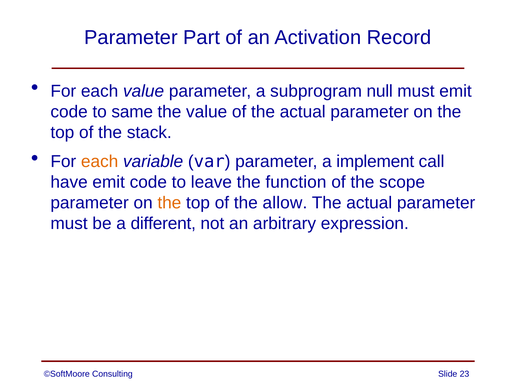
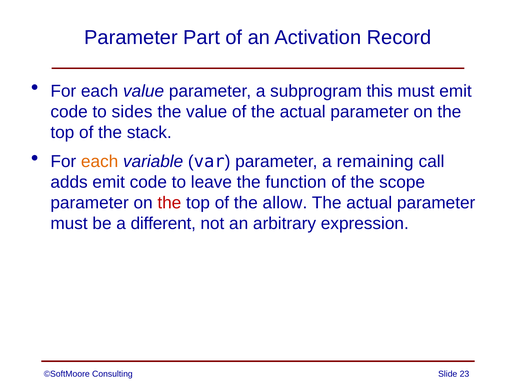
null: null -> this
same: same -> sides
implement: implement -> remaining
have: have -> adds
the at (169, 203) colour: orange -> red
